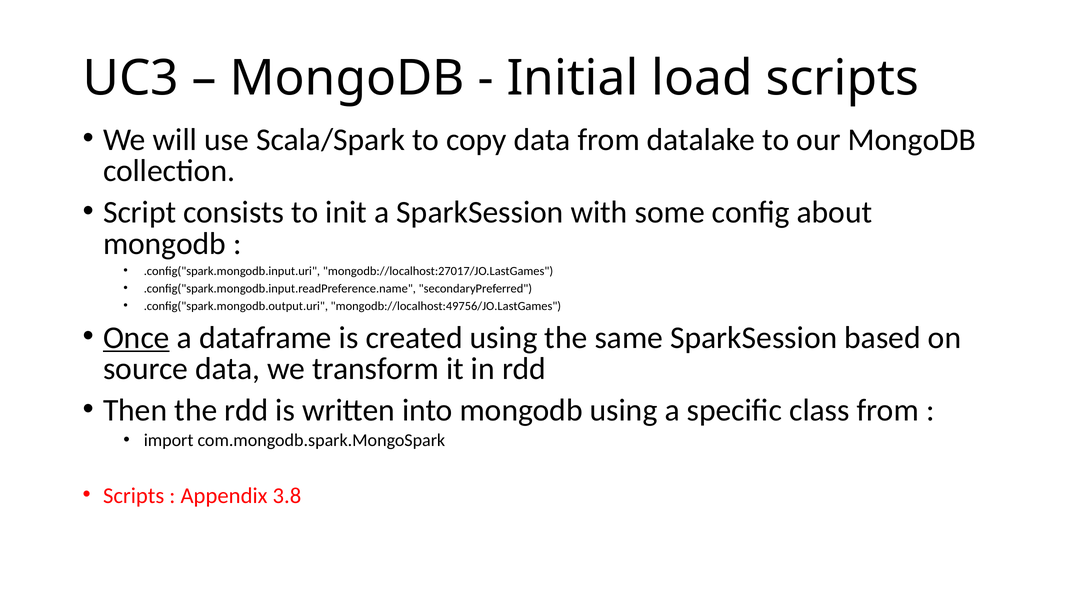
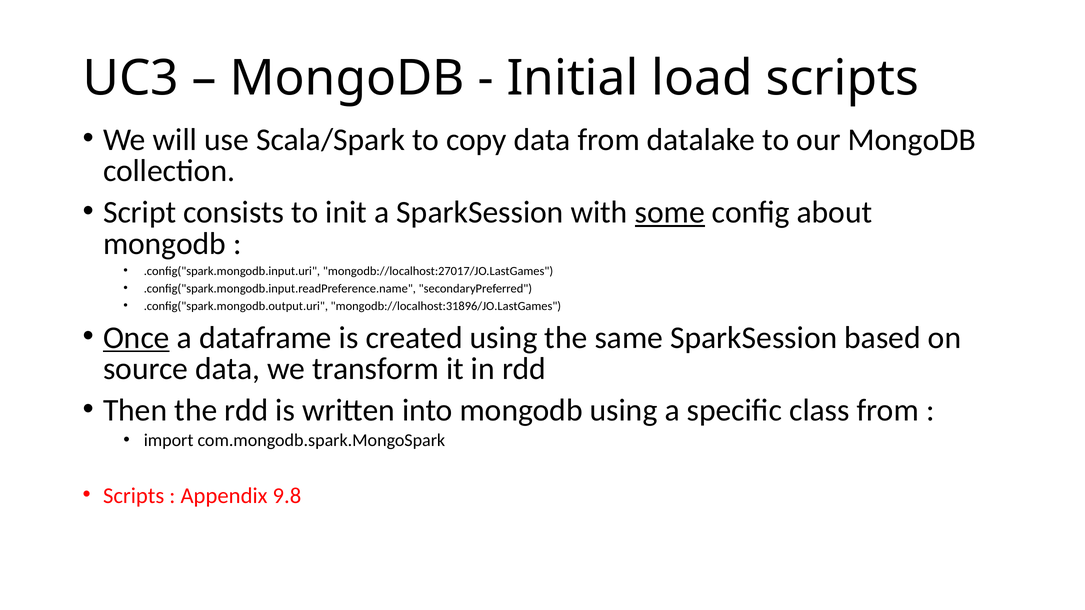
some underline: none -> present
mongodb://localhost:49756/JO.LastGames: mongodb://localhost:49756/JO.LastGames -> mongodb://localhost:31896/JO.LastGames
3.8: 3.8 -> 9.8
